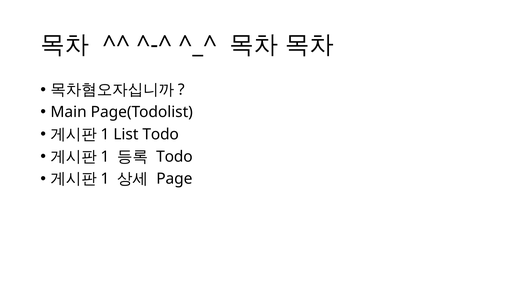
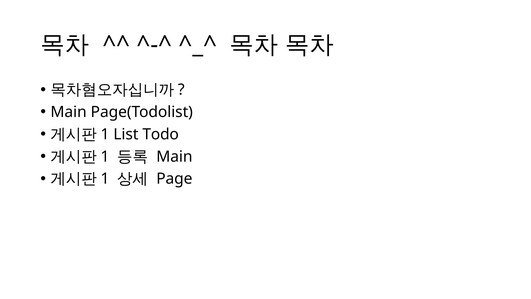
Todo at (174, 156): Todo -> Main
